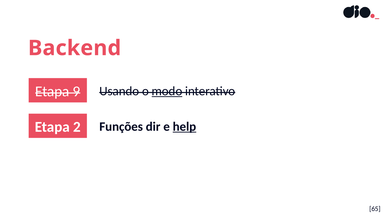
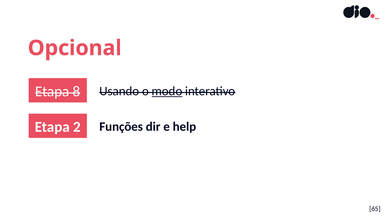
Backend: Backend -> Opcional
9: 9 -> 8
help underline: present -> none
